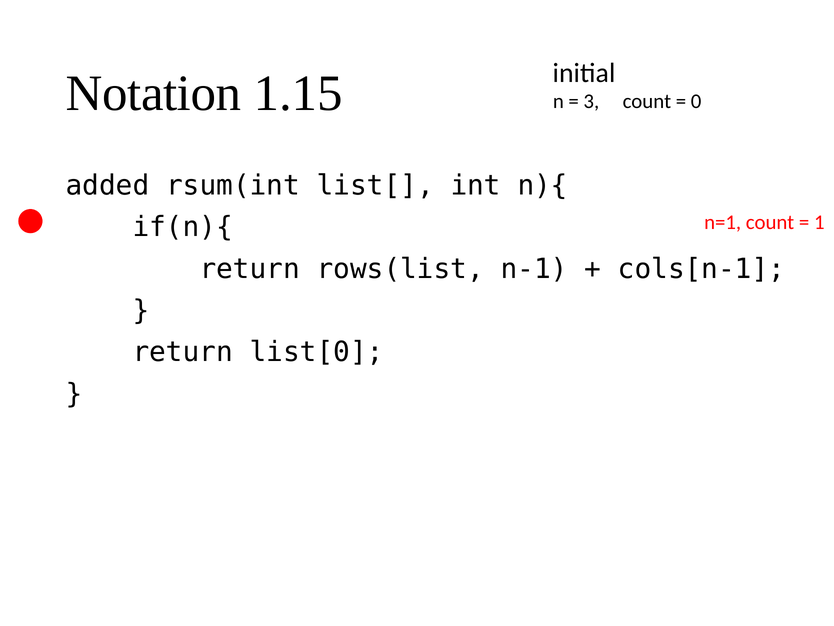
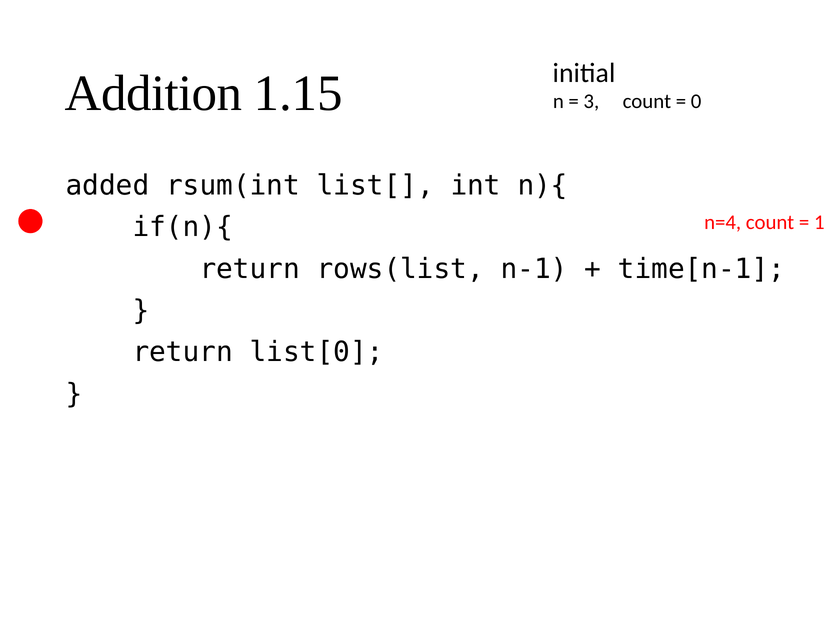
Notation: Notation -> Addition
n=1: n=1 -> n=4
cols[n-1: cols[n-1 -> time[n-1
